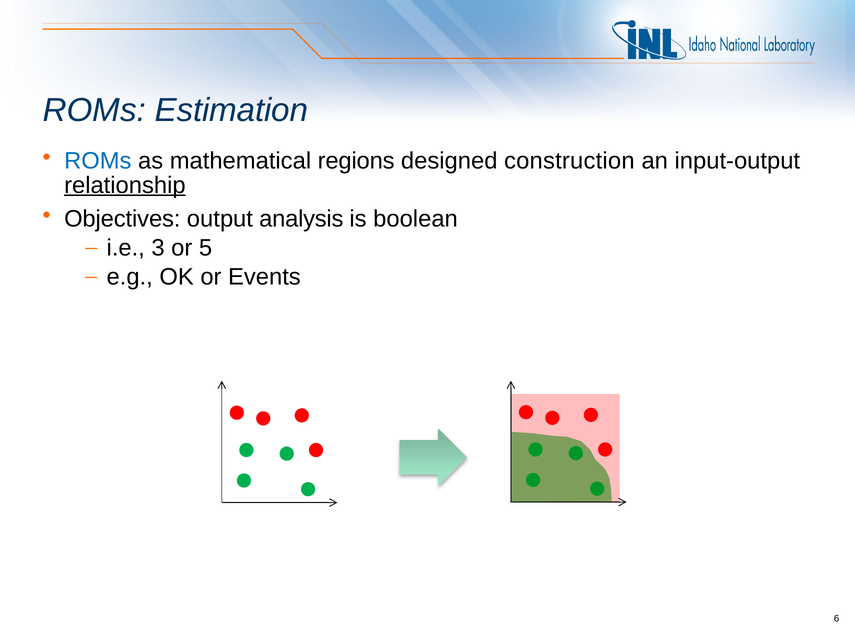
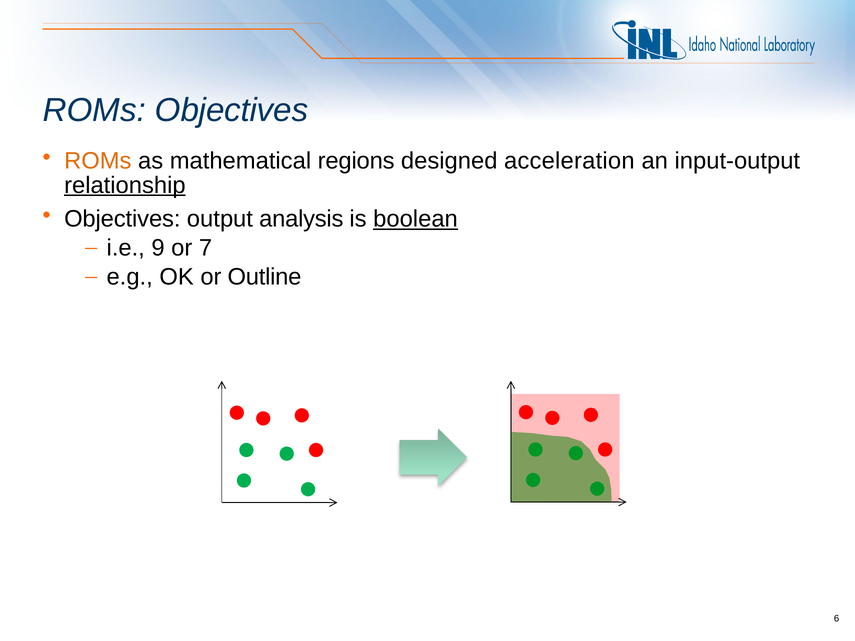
ROMs Estimation: Estimation -> Objectives
ROMs at (98, 161) colour: blue -> orange
construction: construction -> acceleration
boolean underline: none -> present
3: 3 -> 9
5: 5 -> 7
Events: Events -> Outline
